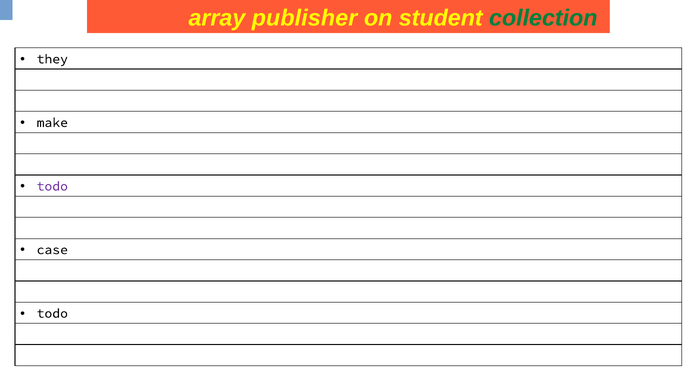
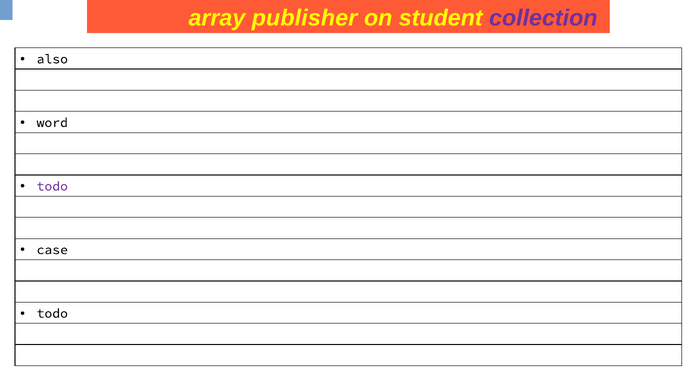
collection colour: green -> purple
they: they -> also
make: make -> word
